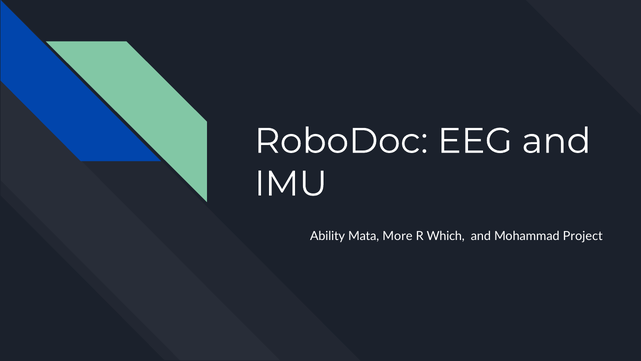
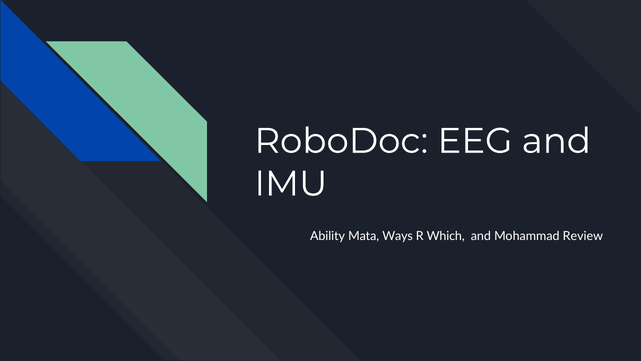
More: More -> Ways
Project: Project -> Review
